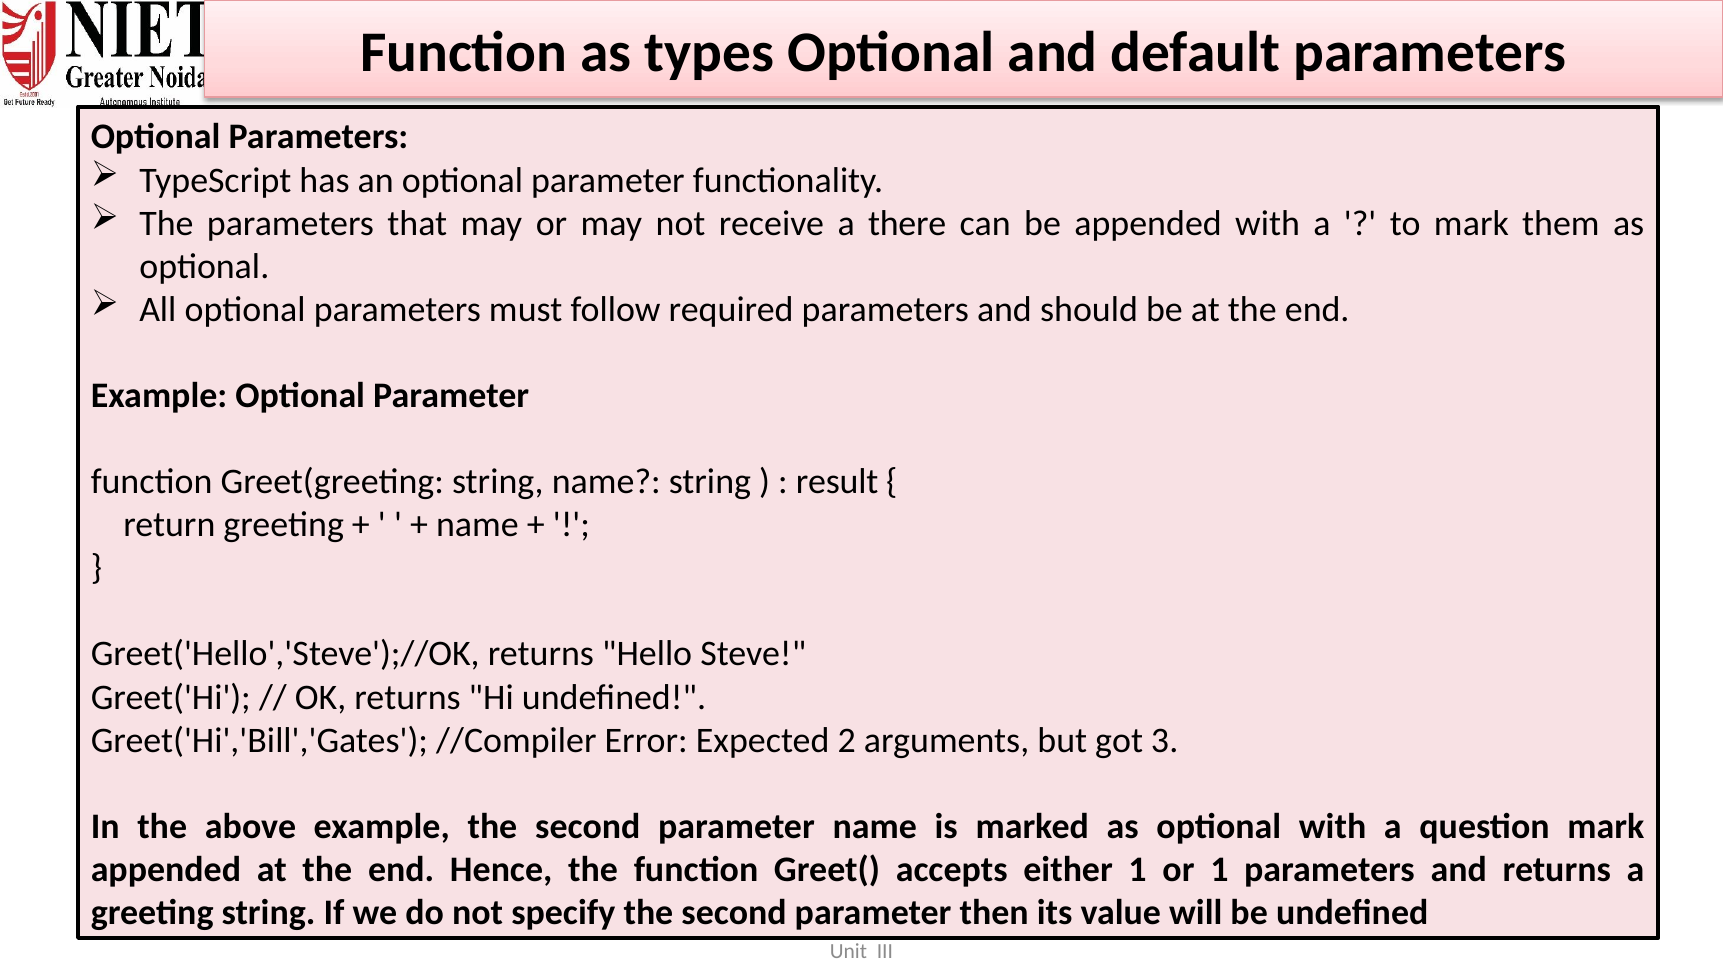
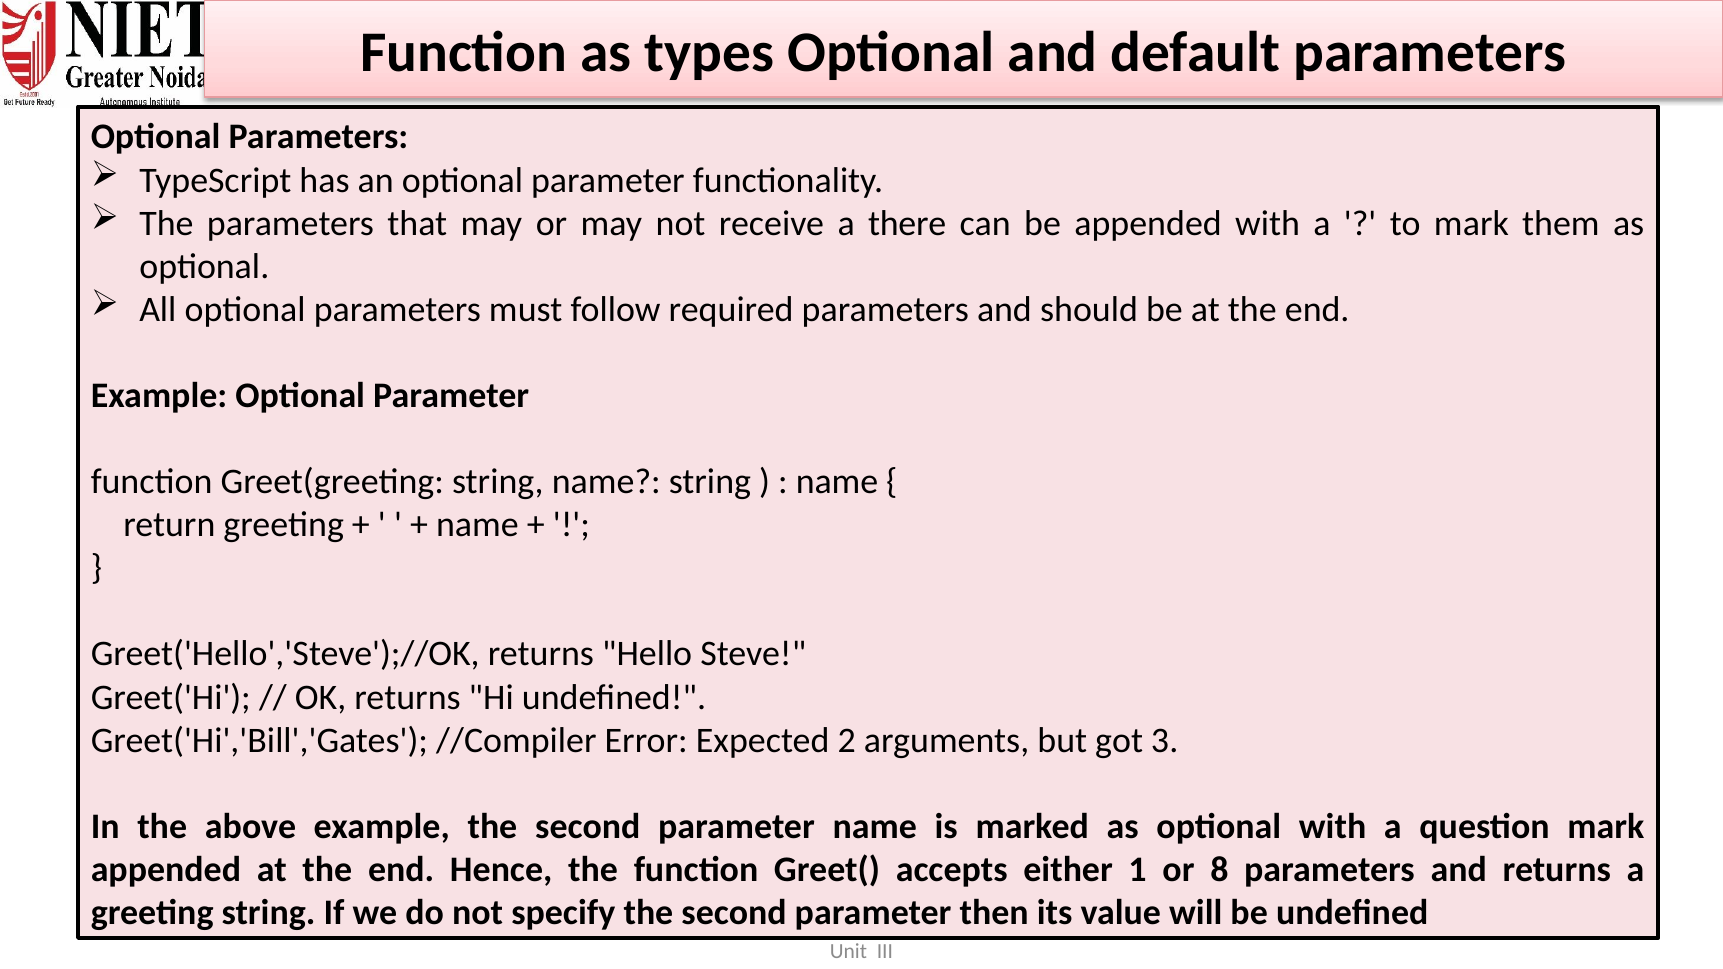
result at (837, 482): result -> name
or 1: 1 -> 8
